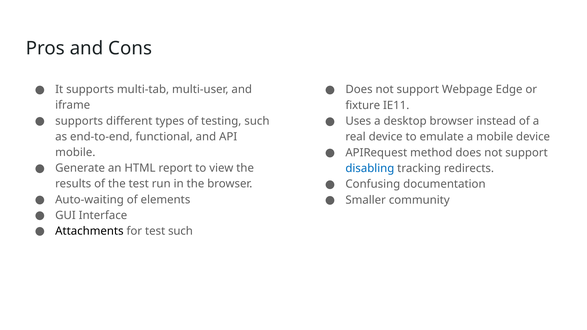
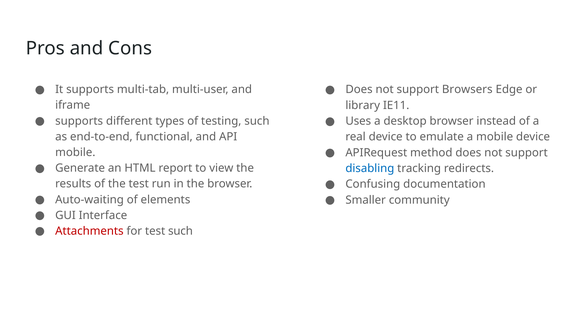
Webpage: Webpage -> Browsers
fixture: fixture -> library
Attachments colour: black -> red
